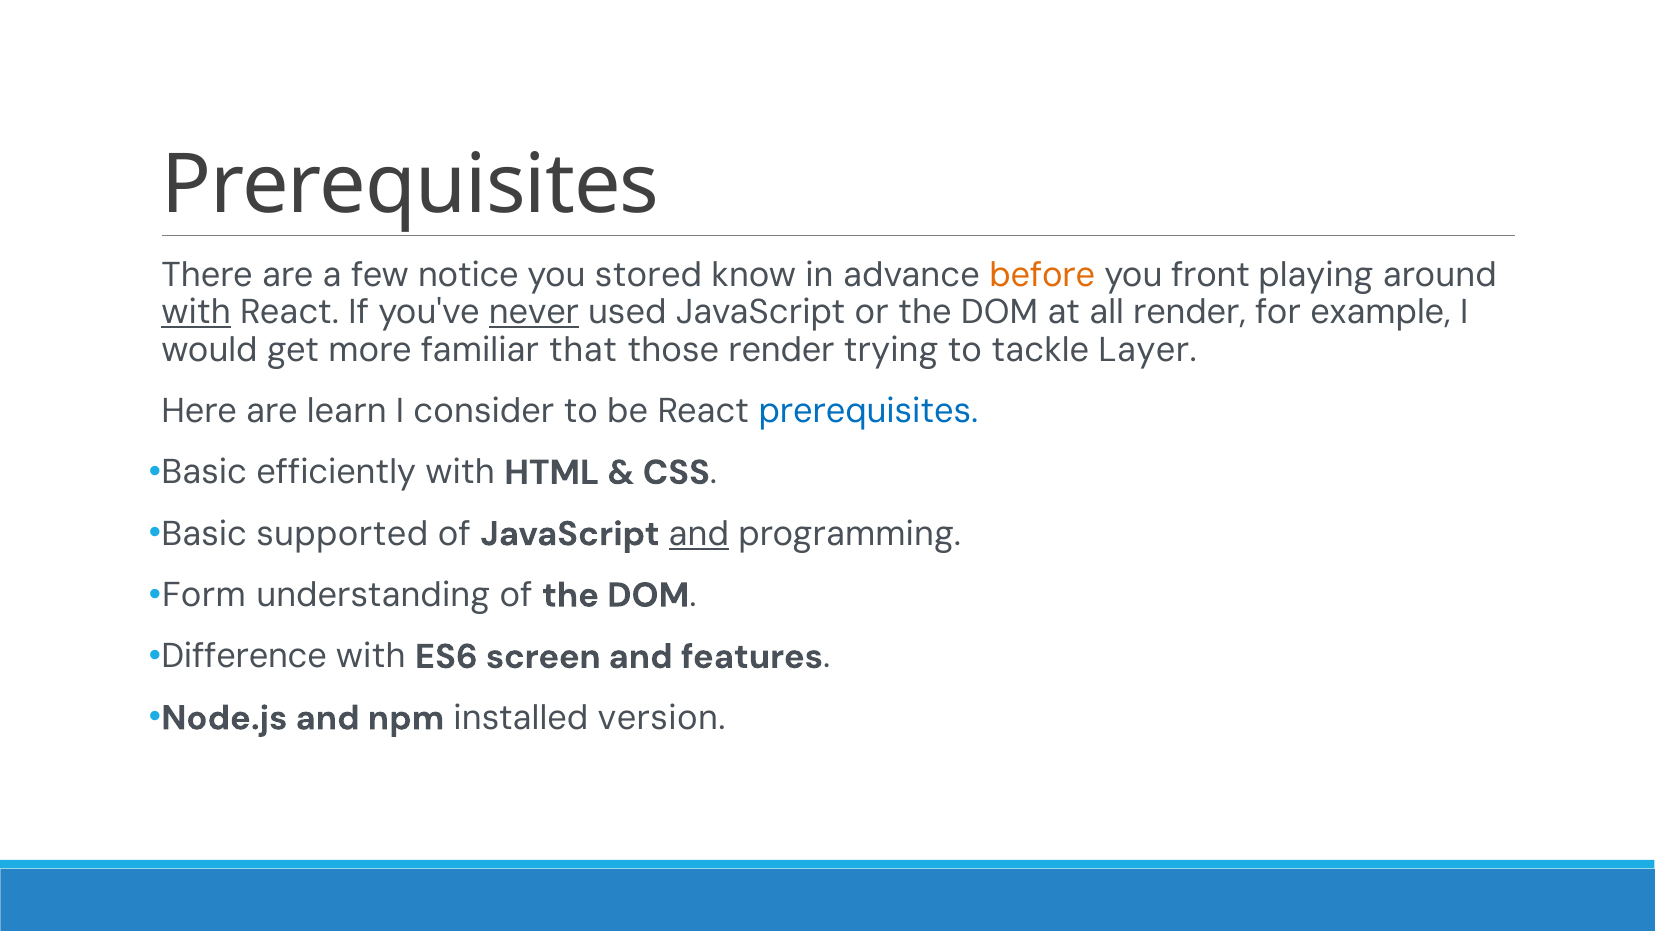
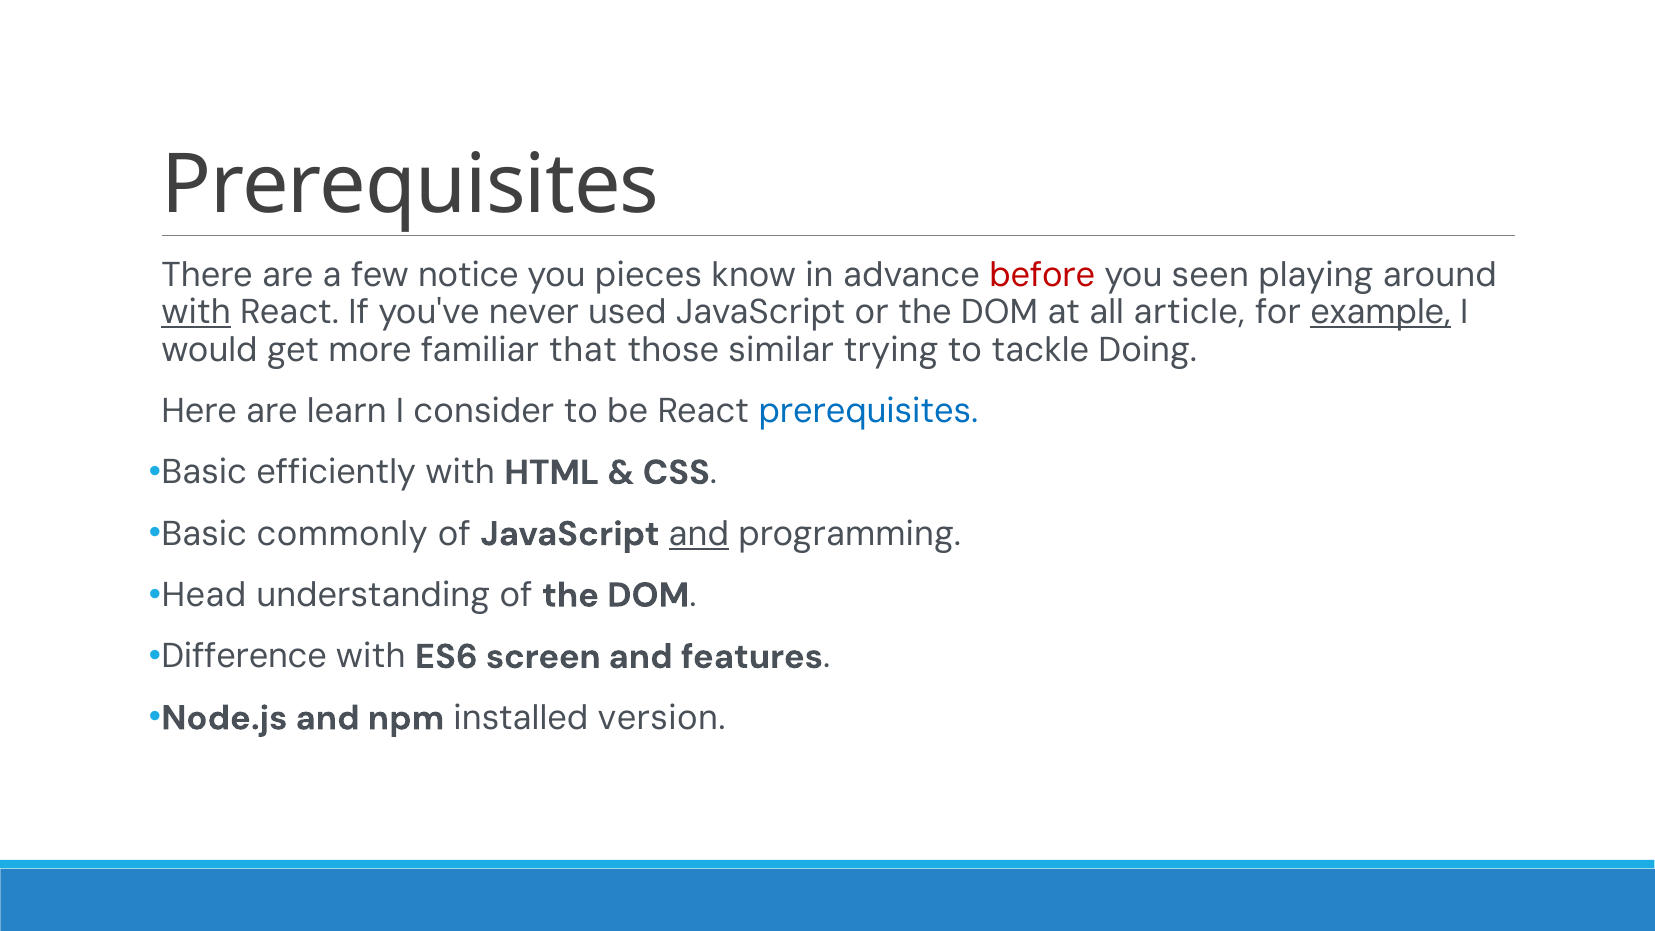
stored: stored -> pieces
before colour: orange -> red
front: front -> seen
never underline: present -> none
all render: render -> article
example underline: none -> present
those render: render -> similar
Layer: Layer -> Doing
supported: supported -> commonly
Form: Form -> Head
